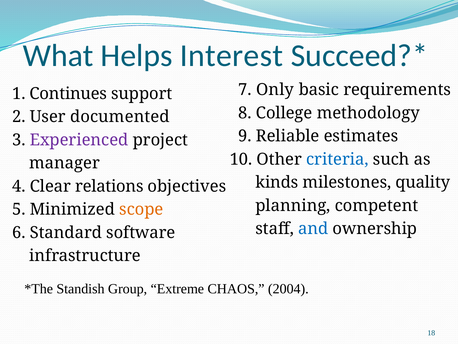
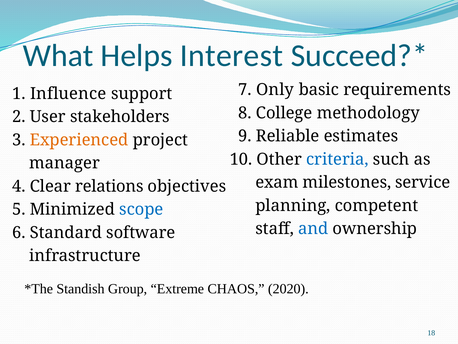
Continues: Continues -> Influence
documented: documented -> stakeholders
Experienced colour: purple -> orange
kinds: kinds -> exam
quality: quality -> service
scope colour: orange -> blue
2004: 2004 -> 2020
